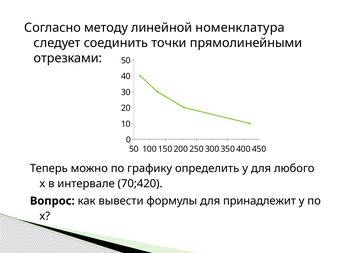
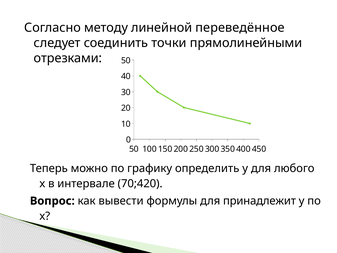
номенклатура: номенклатура -> переведённое
